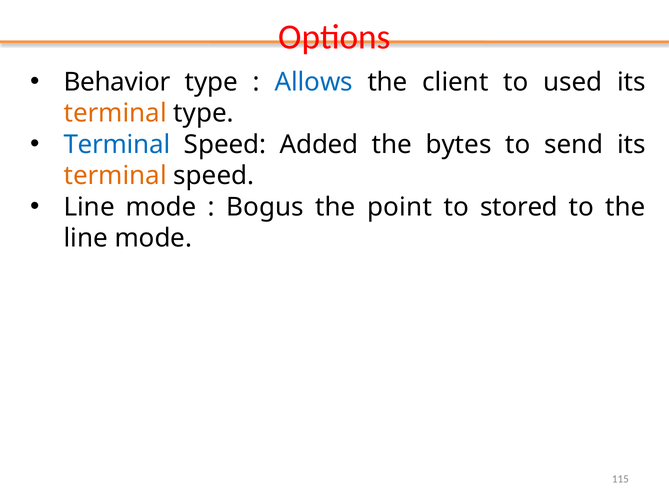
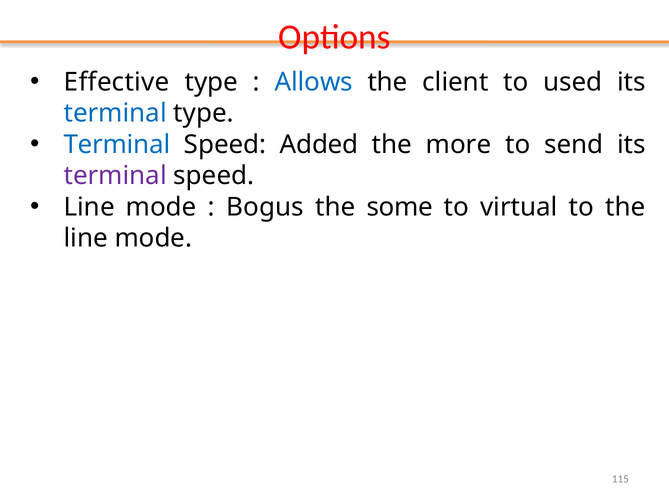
Behavior: Behavior -> Effective
terminal at (115, 113) colour: orange -> blue
bytes: bytes -> more
terminal at (115, 176) colour: orange -> purple
point: point -> some
stored: stored -> virtual
